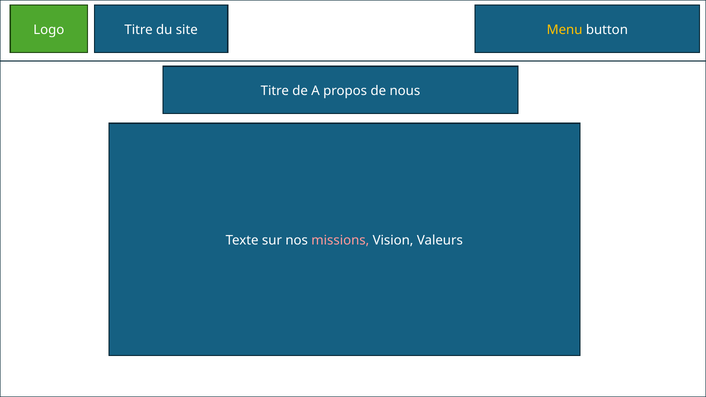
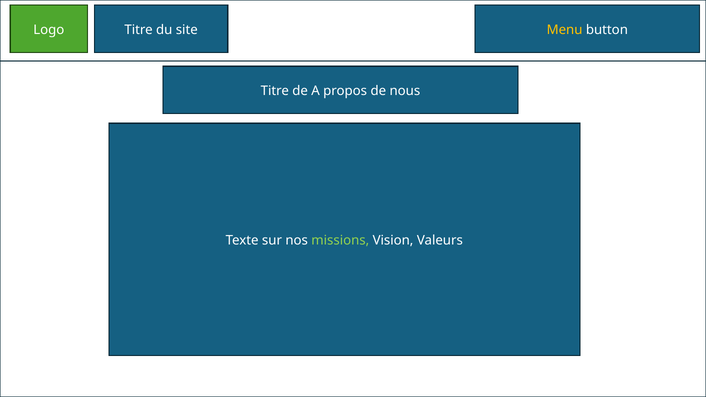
missions colour: pink -> light green
